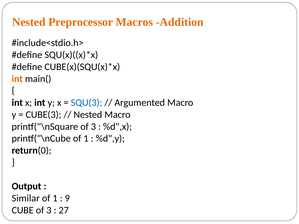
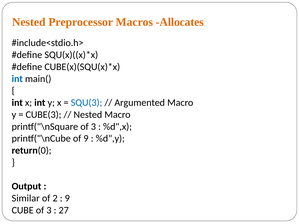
Addition: Addition -> Allocates
int at (17, 79) colour: orange -> blue
printf("\nCube of 1: 1 -> 9
1 at (55, 198): 1 -> 2
